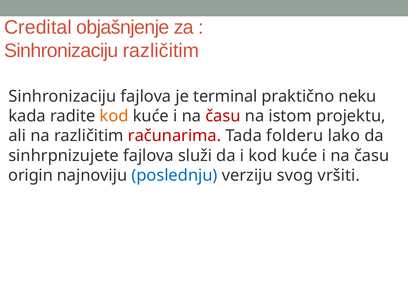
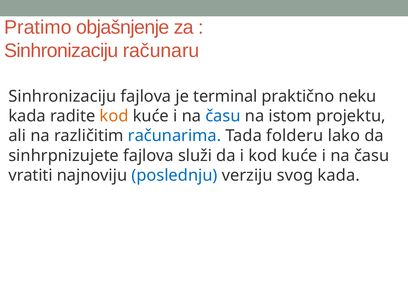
Credital: Credital -> Pratimo
Sinhronizaciju različitim: različitim -> računaru
času at (223, 116) colour: red -> blue
računarima colour: red -> blue
origin: origin -> vratiti
svog vršiti: vršiti -> kada
